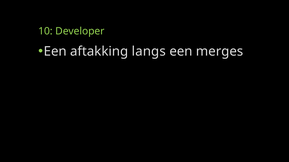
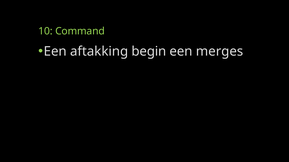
Developer: Developer -> Command
langs: langs -> begin
